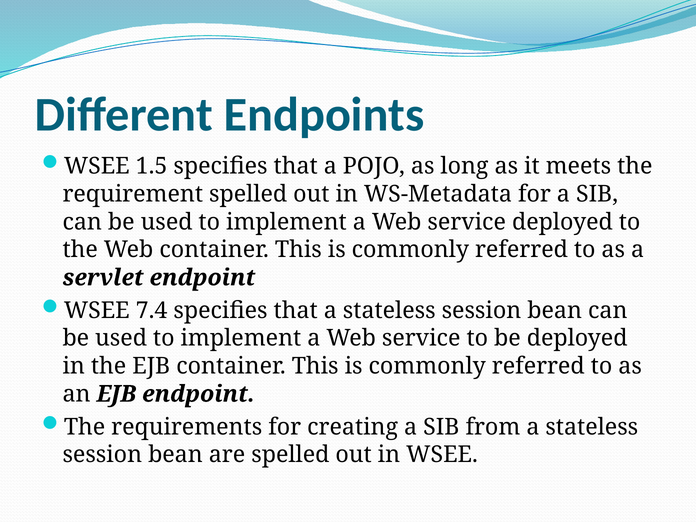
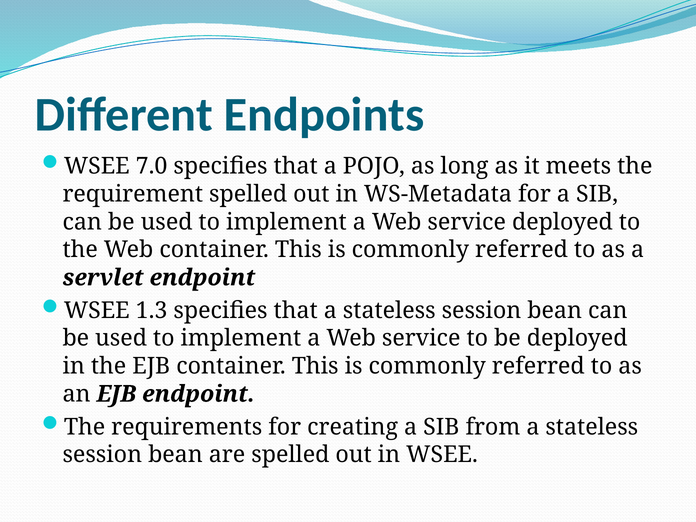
1.5: 1.5 -> 7.0
7.4: 7.4 -> 1.3
